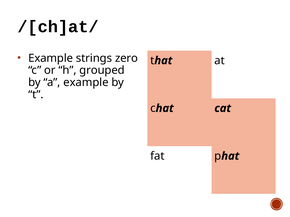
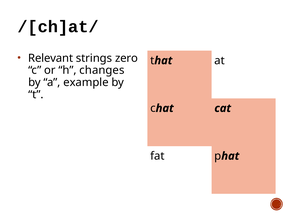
Example at (51, 58): Example -> Relevant
grouped: grouped -> changes
